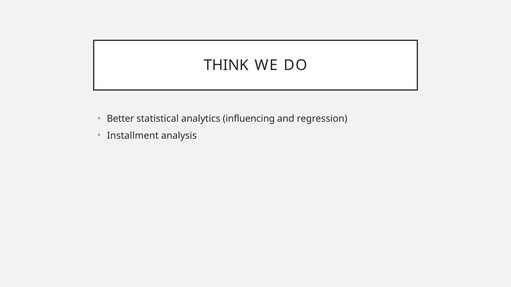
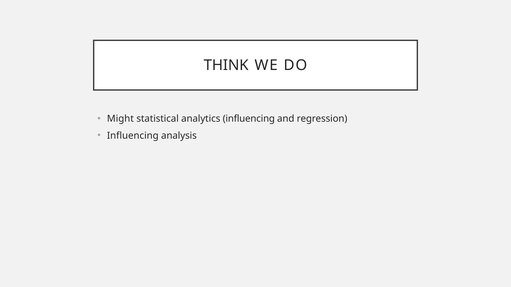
Better: Better -> Might
Installment at (133, 136): Installment -> Influencing
